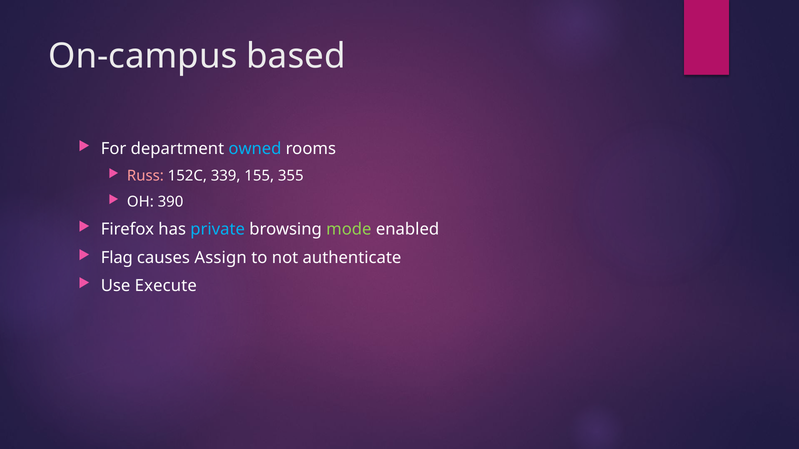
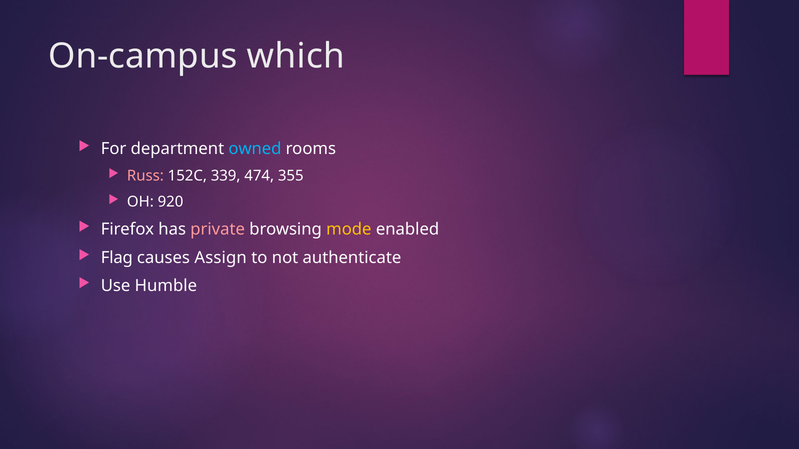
based: based -> which
155: 155 -> 474
390: 390 -> 920
private colour: light blue -> pink
mode colour: light green -> yellow
Execute: Execute -> Humble
